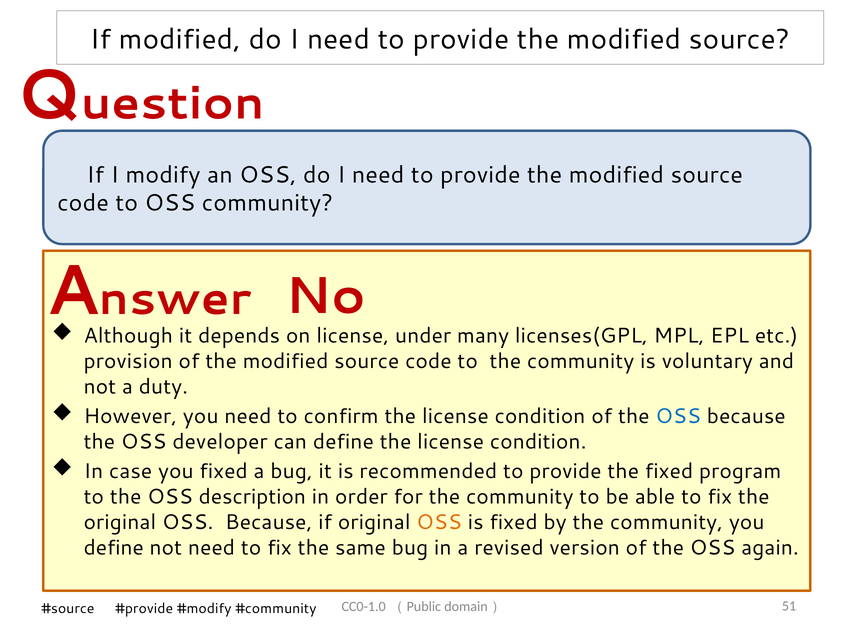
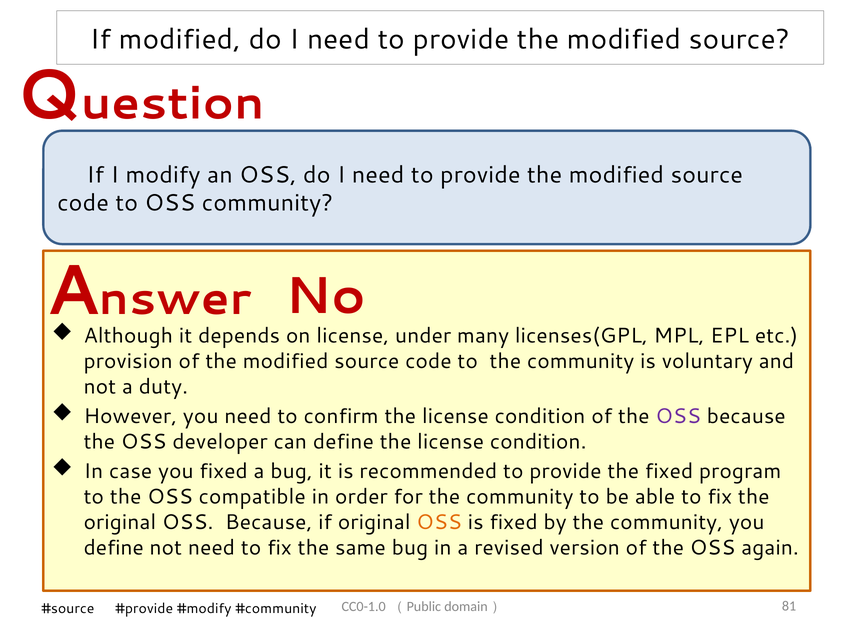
OSS at (678, 417) colour: blue -> purple
description: description -> compatible
51: 51 -> 81
